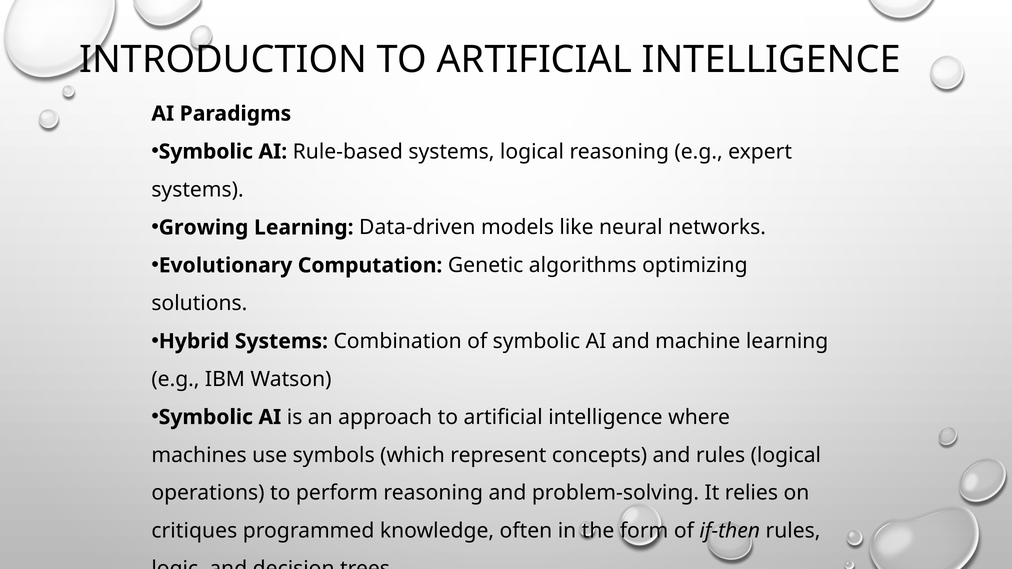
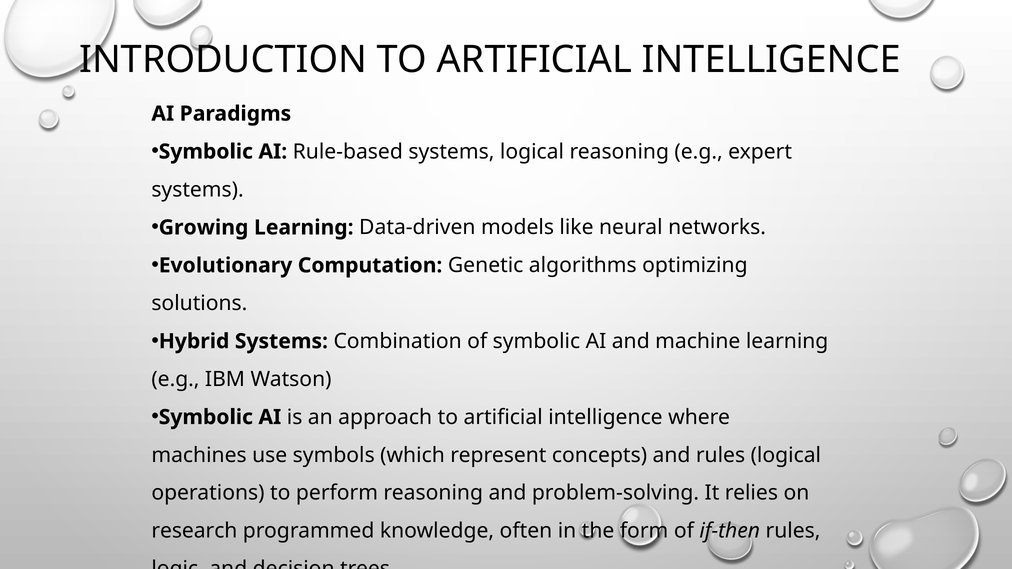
critiques: critiques -> research
